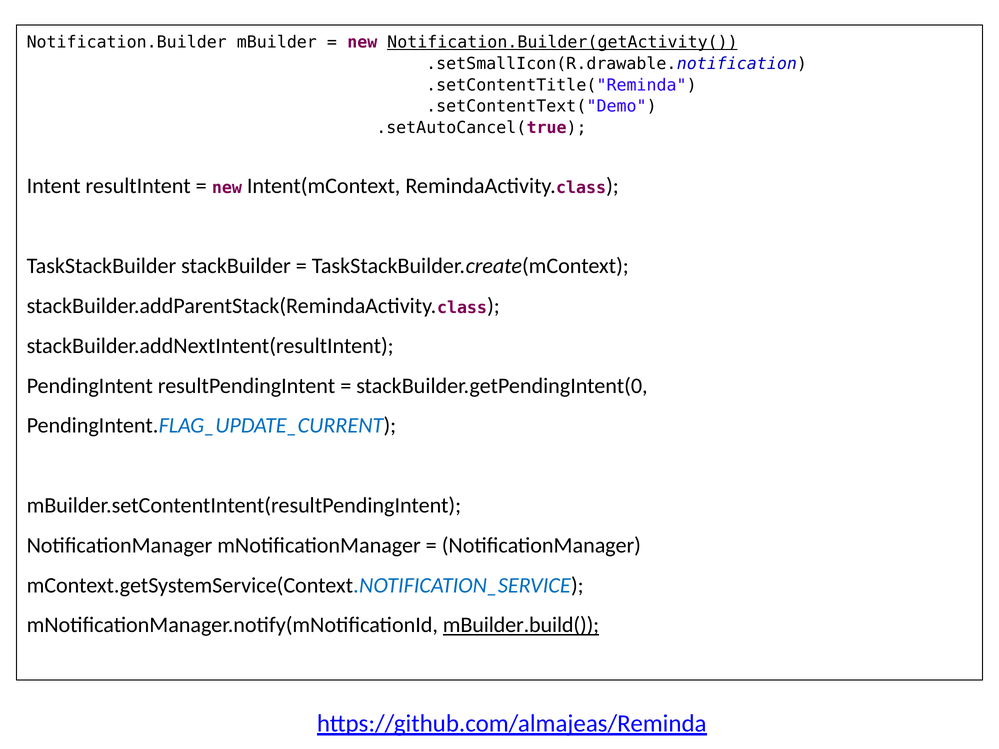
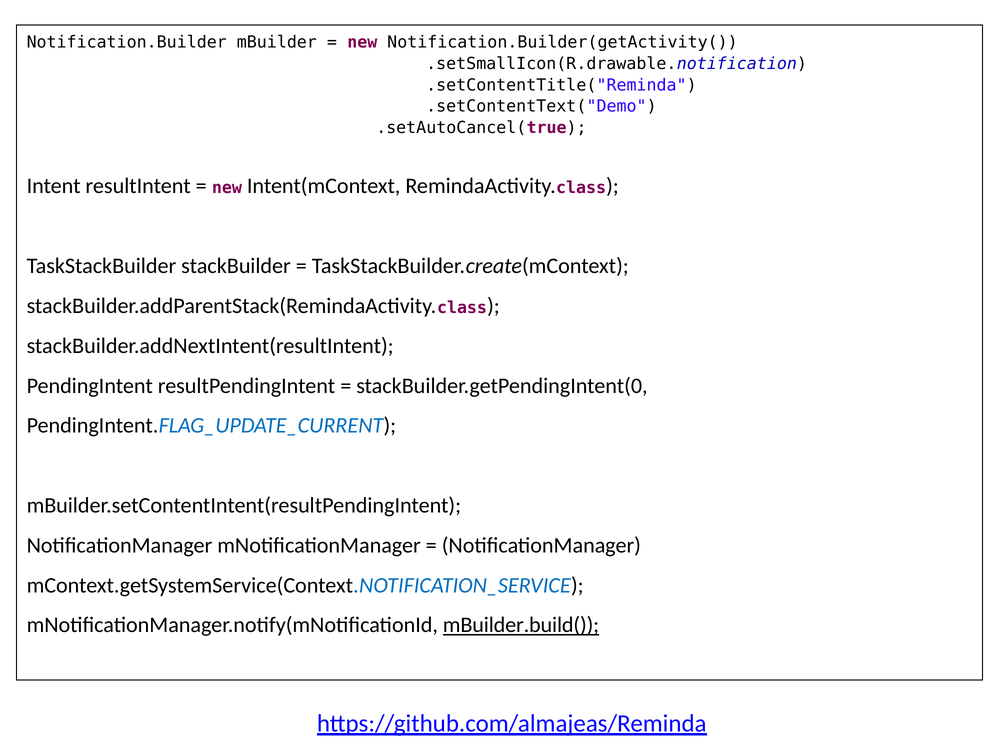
Notification.Builder(getActivity( underline: present -> none
